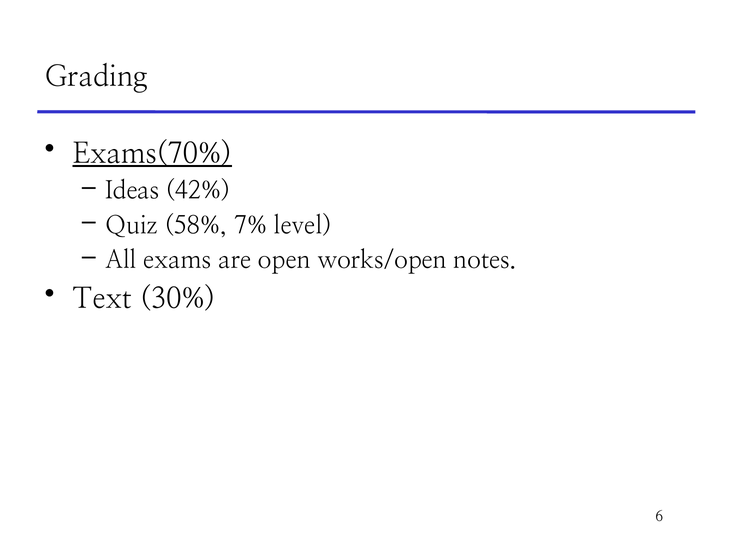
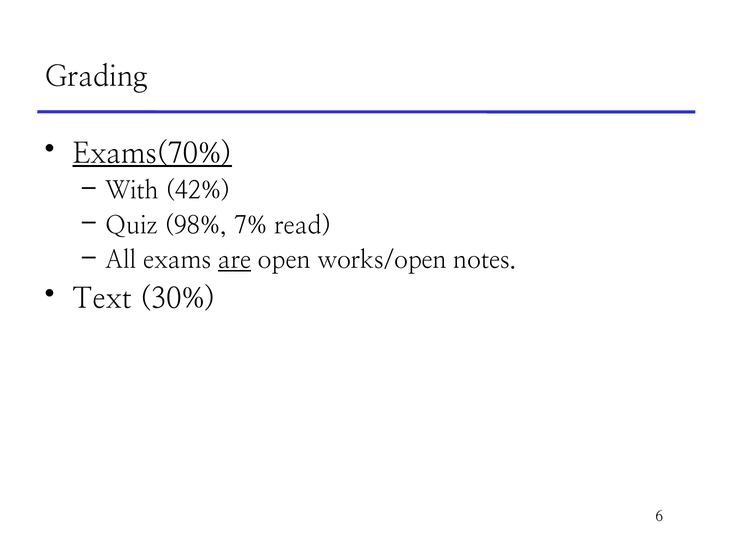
Ideas: Ideas -> With
58%: 58% -> 98%
level: level -> read
are underline: none -> present
